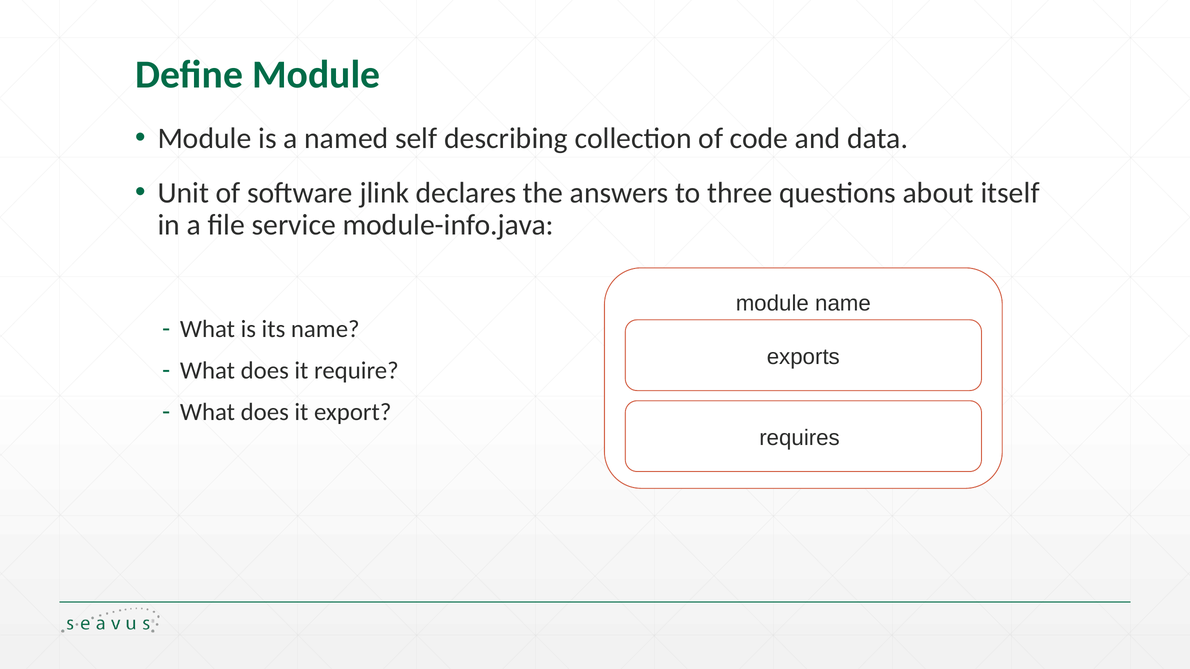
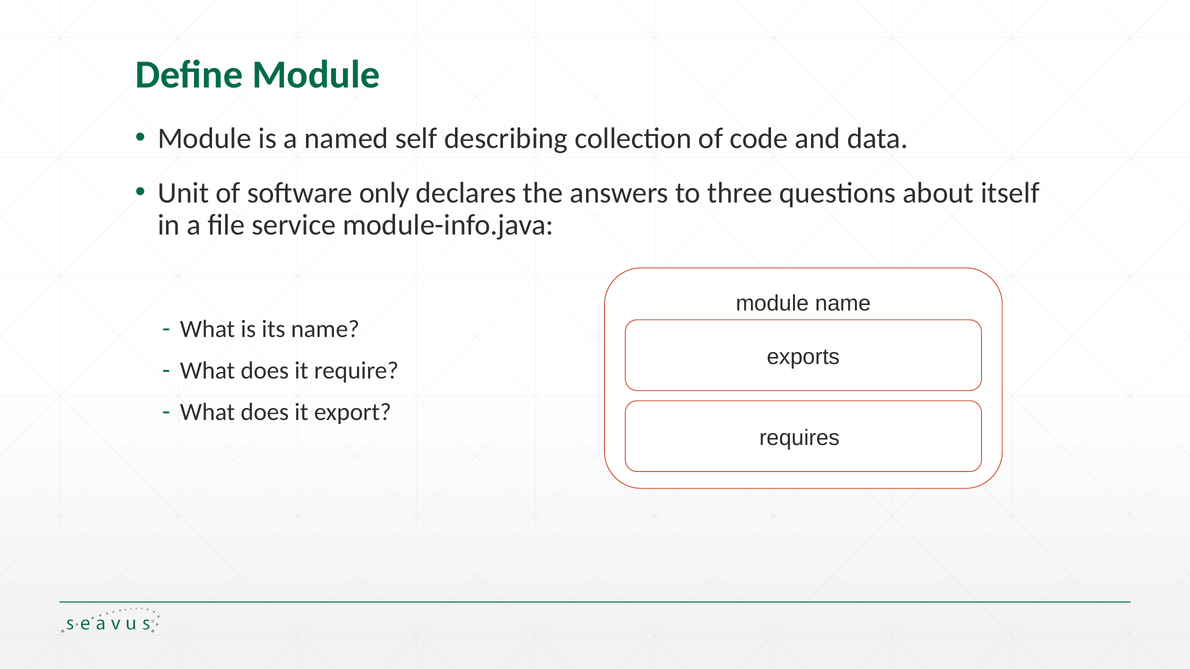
jlink: jlink -> only
